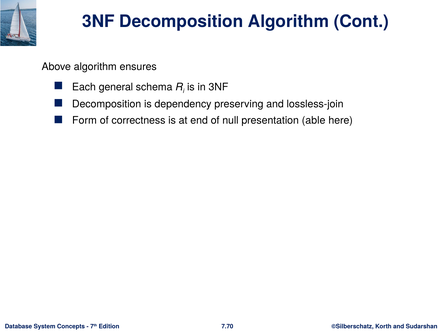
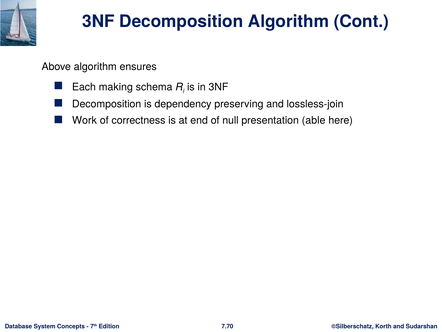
general: general -> making
Form: Form -> Work
